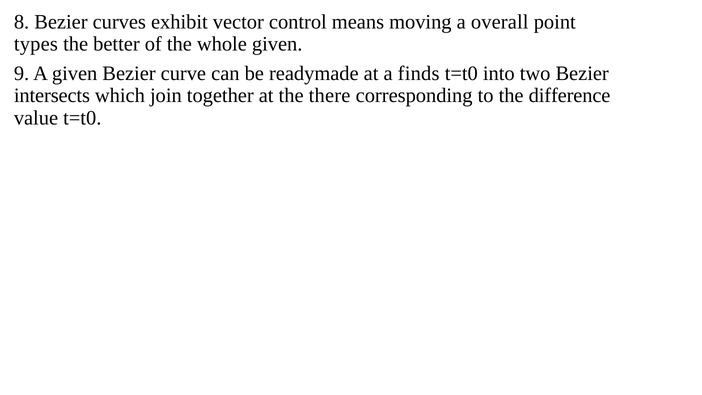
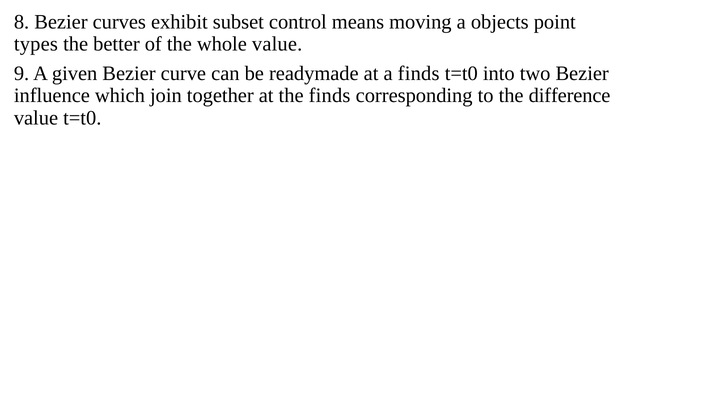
vector: vector -> subset
overall: overall -> objects
whole given: given -> value
intersects: intersects -> influence
the there: there -> finds
